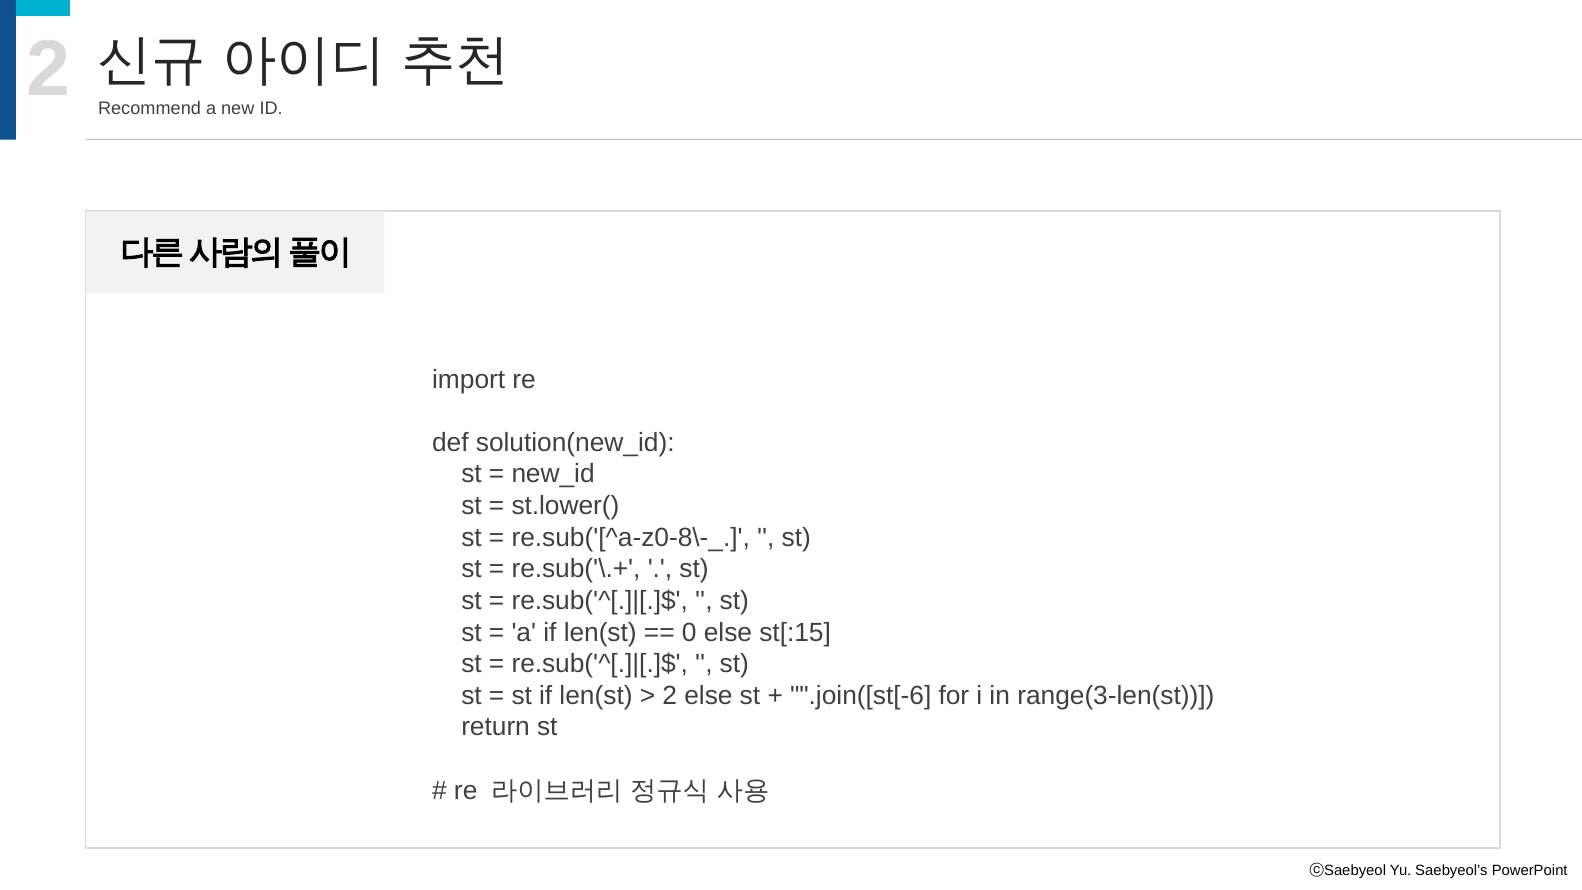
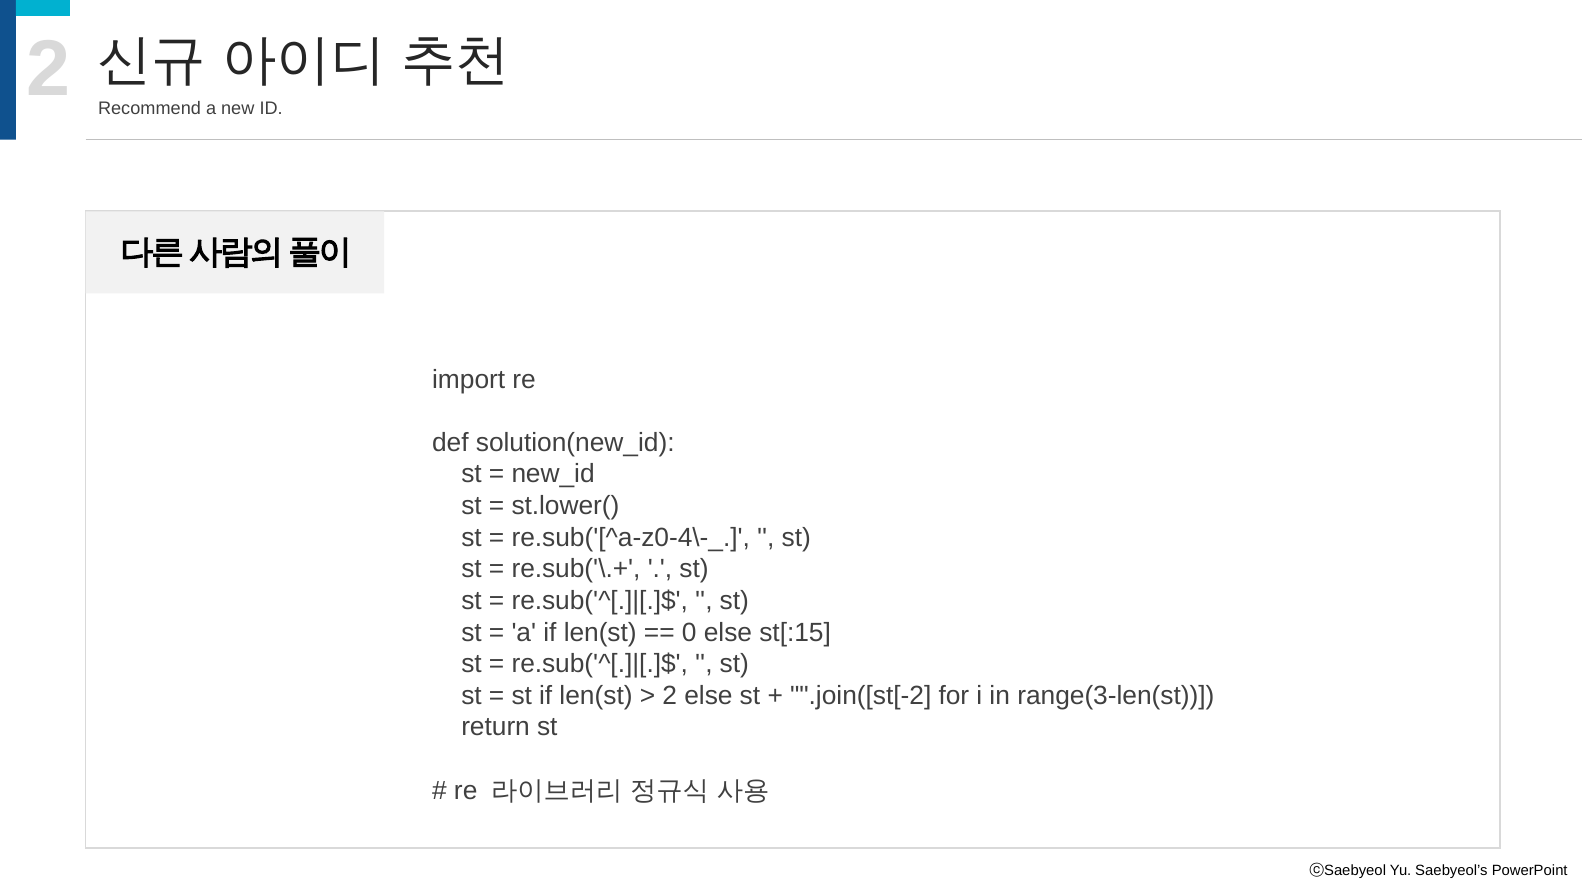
re.sub('[^a-z0-8\-_: re.sub('[^a-z0-8\-_ -> re.sub('[^a-z0-4\-_
.join([st[-6: .join([st[-6 -> .join([st[-2
